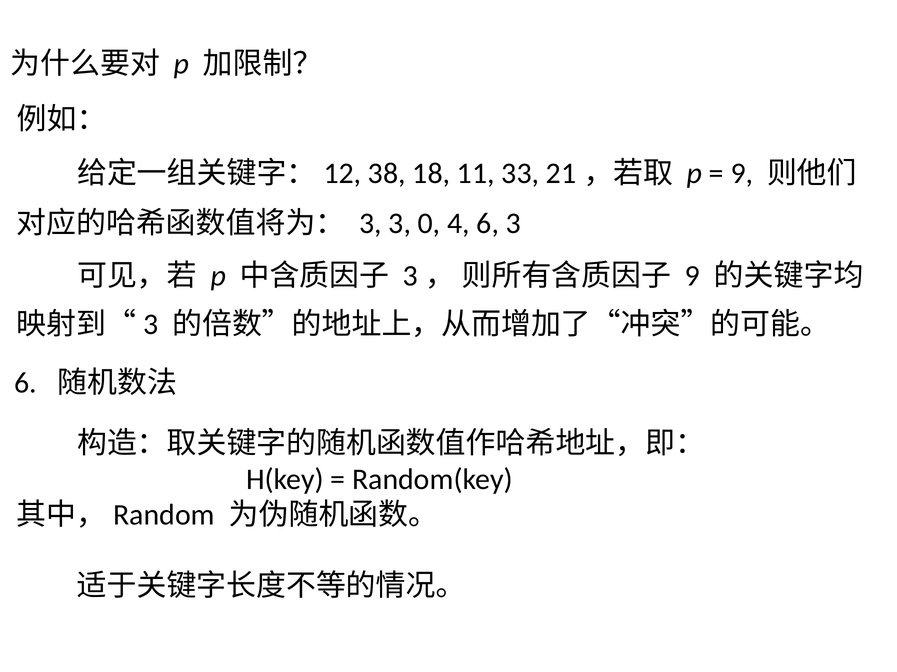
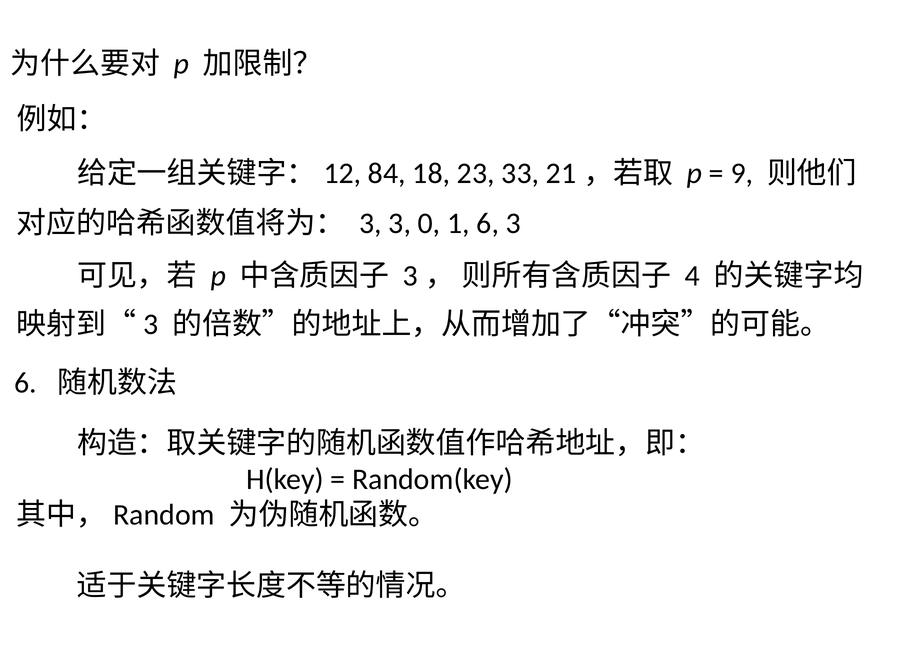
38: 38 -> 84
11: 11 -> 23
4: 4 -> 1
9 at (692, 276): 9 -> 4
